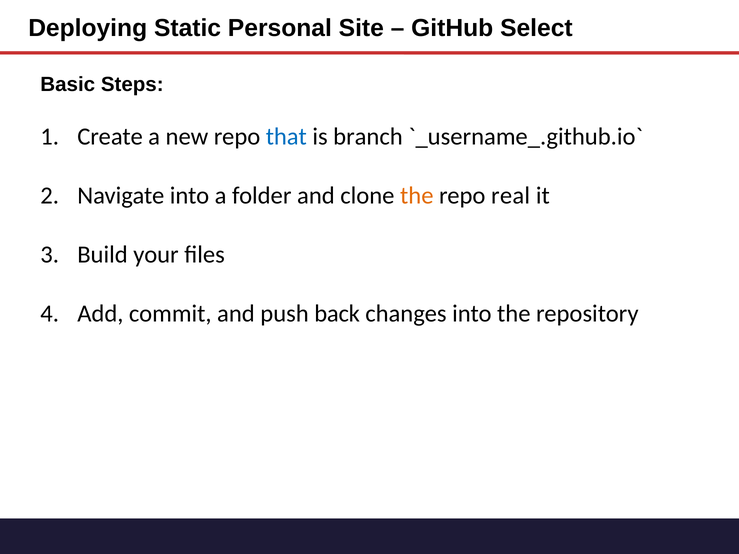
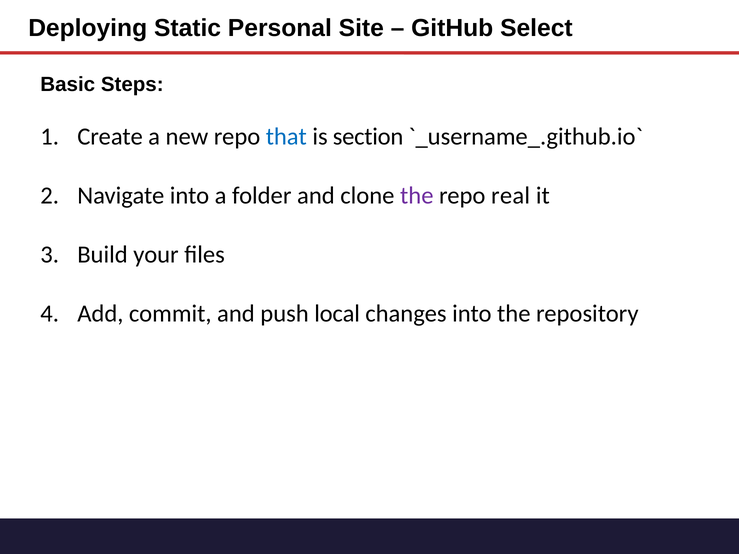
branch: branch -> section
the at (417, 196) colour: orange -> purple
back: back -> local
